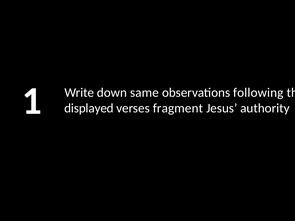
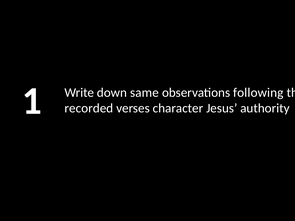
displayed: displayed -> recorded
fragment: fragment -> character
